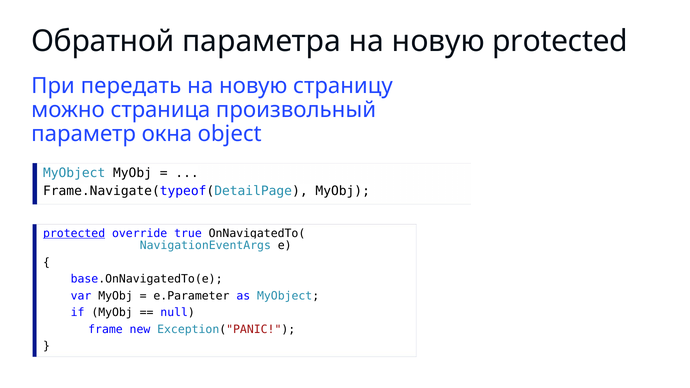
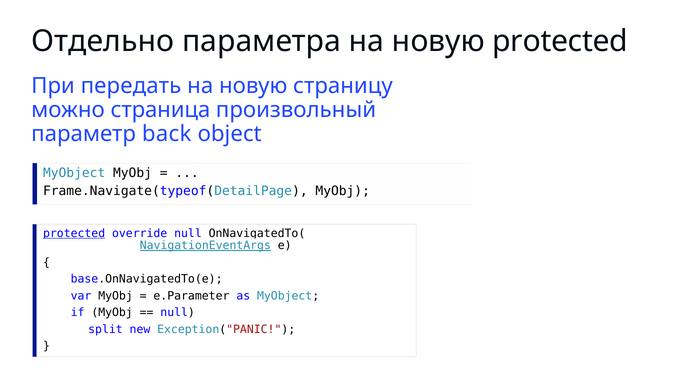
Обратной: Обратной -> Отдельно
окна: окна -> back
override true: true -> null
NavigationEventArgs underline: none -> present
frame: frame -> split
